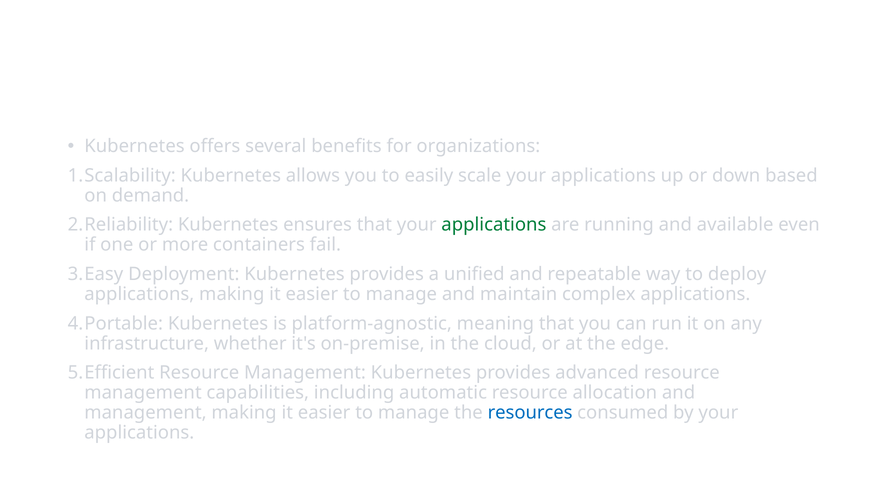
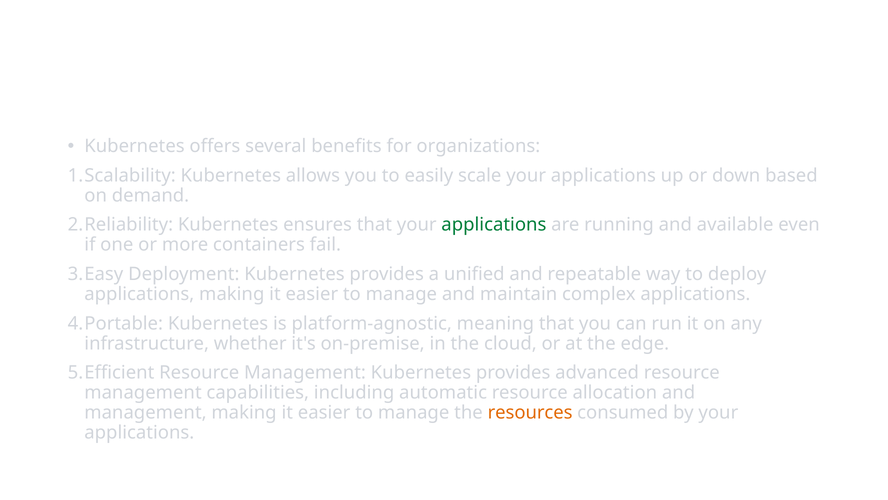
resources colour: blue -> orange
